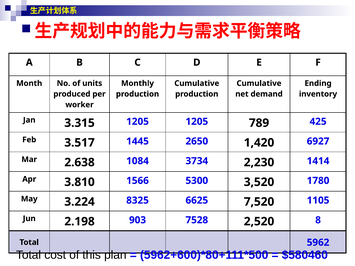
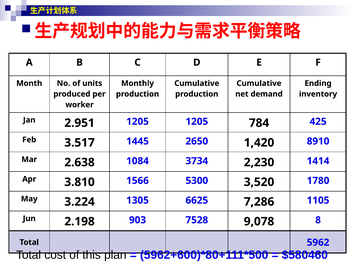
3.315: 3.315 -> 2.951
789: 789 -> 784
6927: 6927 -> 8910
8325: 8325 -> 1305
7,520: 7,520 -> 7,286
2,520: 2,520 -> 9,078
